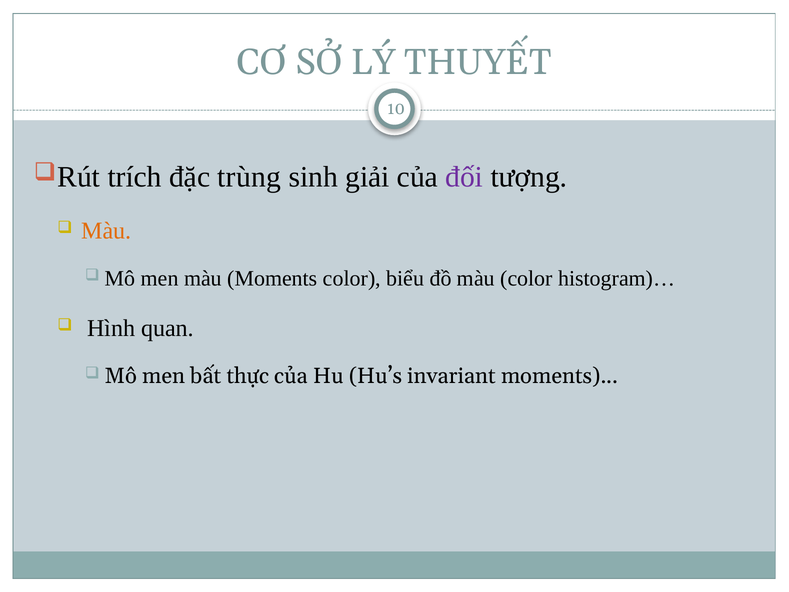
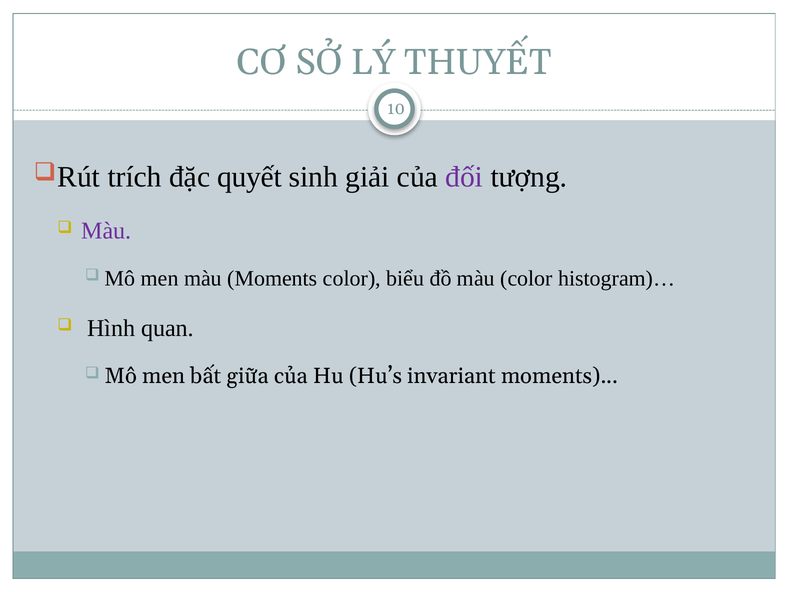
trùng: trùng -> quyết
Màu at (106, 231) colour: orange -> purple
thực: thực -> giữa
